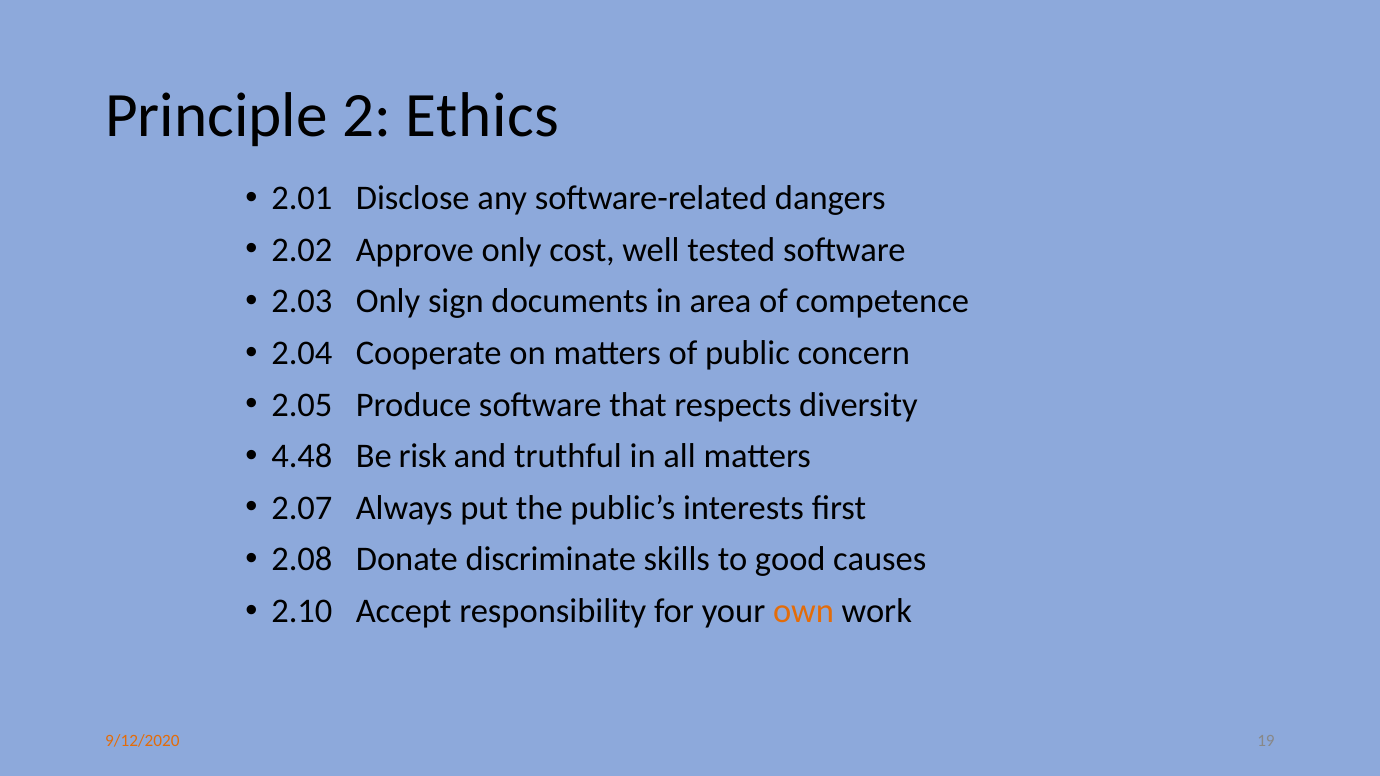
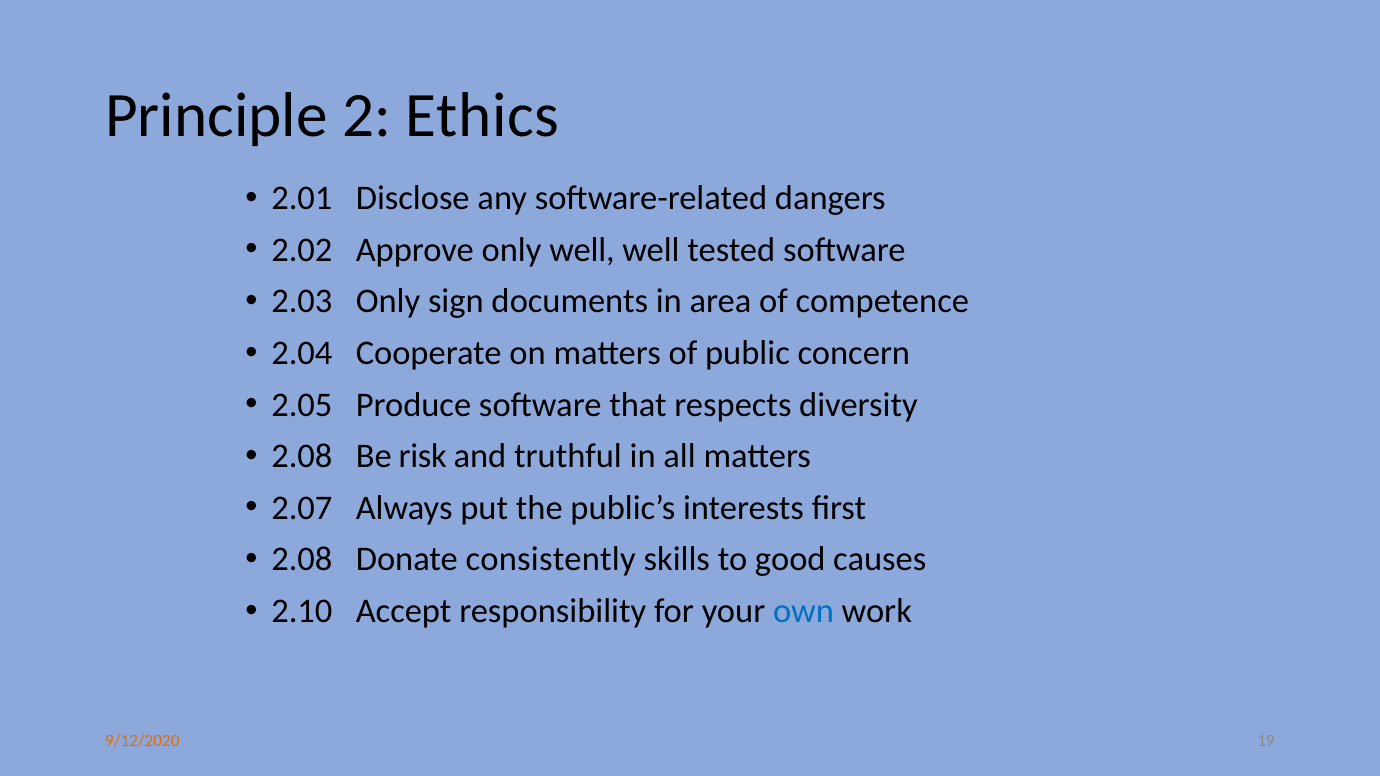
only cost: cost -> well
4.48 at (302, 457): 4.48 -> 2.08
discriminate: discriminate -> consistently
own colour: orange -> blue
